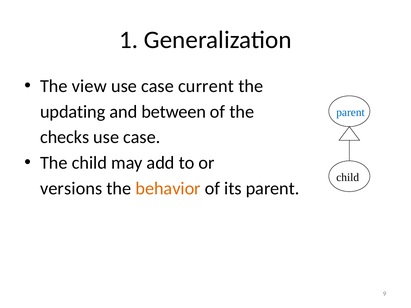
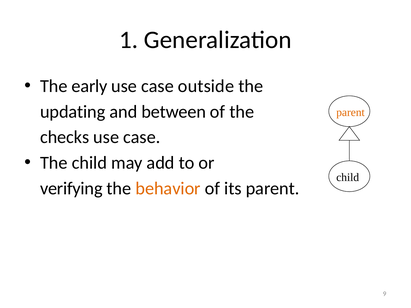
view: view -> early
current: current -> outside
parent at (351, 112) colour: blue -> orange
versions: versions -> verifying
